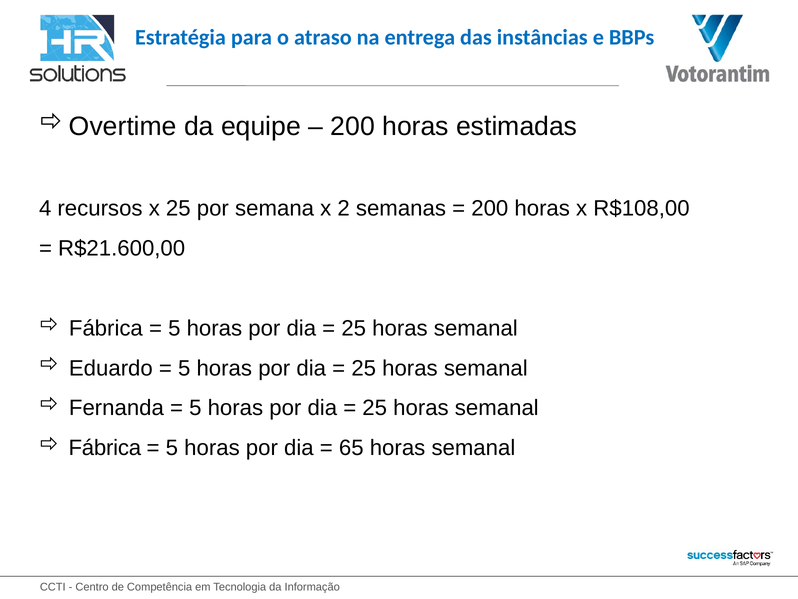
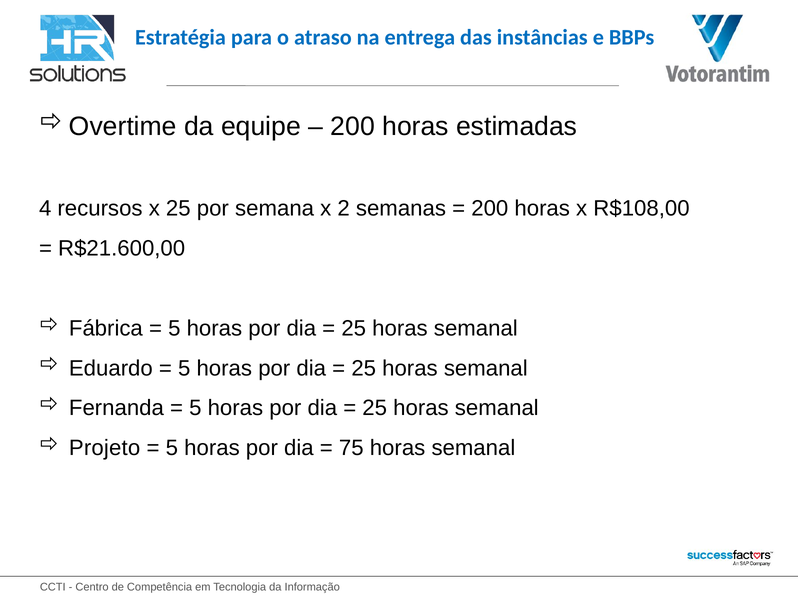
Fábrica at (105, 448): Fábrica -> Projeto
65: 65 -> 75
